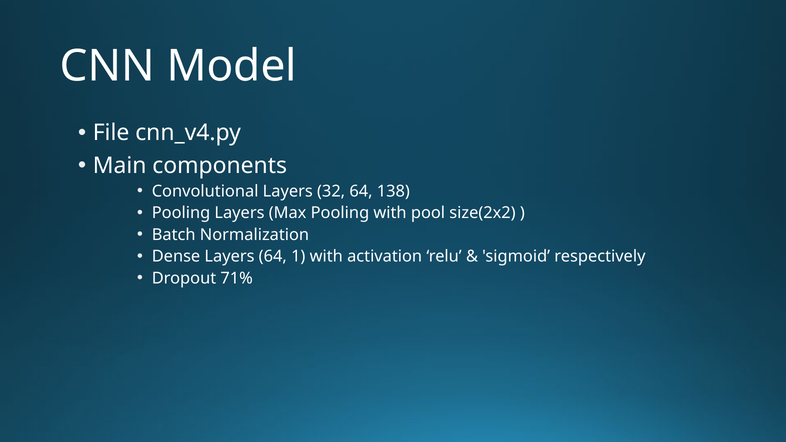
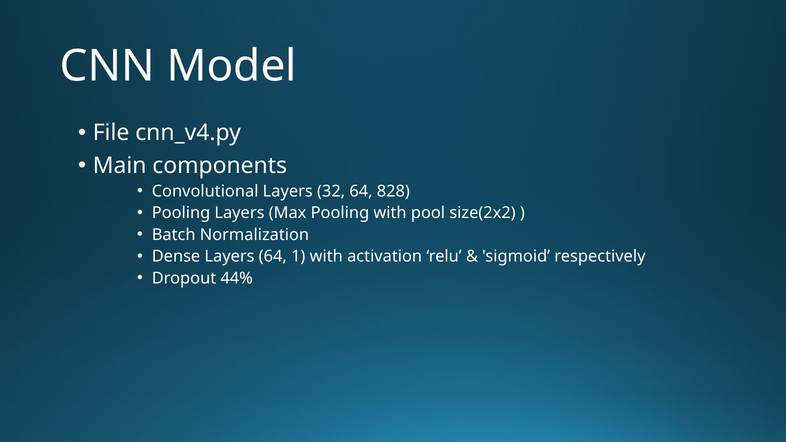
138: 138 -> 828
71%: 71% -> 44%
